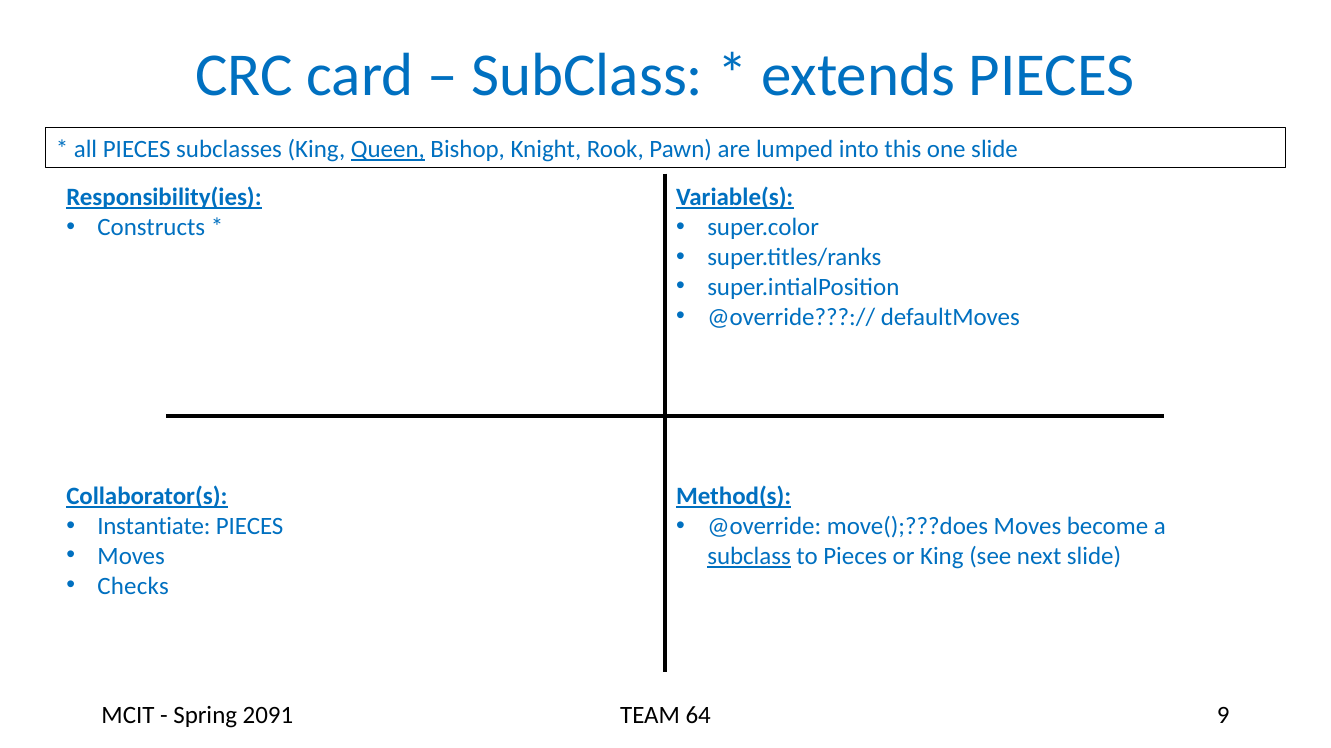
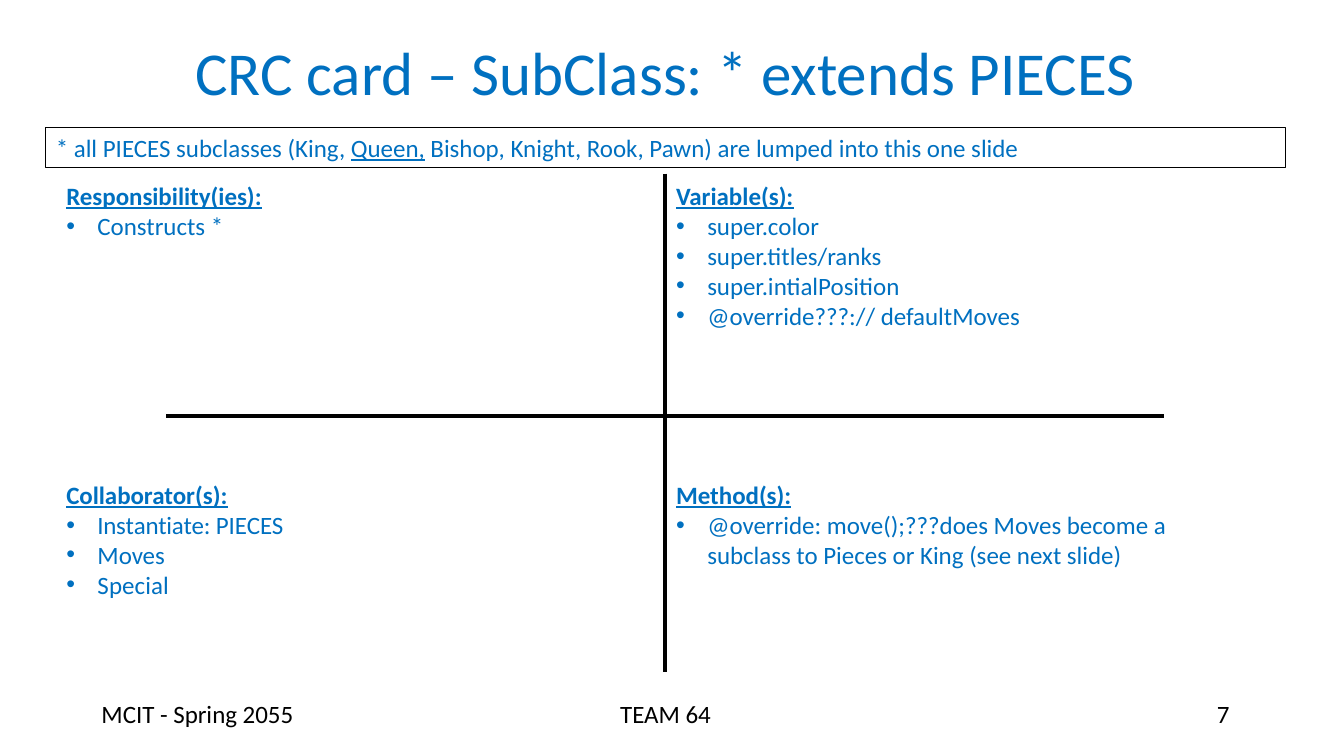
subclass at (749, 557) underline: present -> none
Checks: Checks -> Special
2091: 2091 -> 2055
9: 9 -> 7
